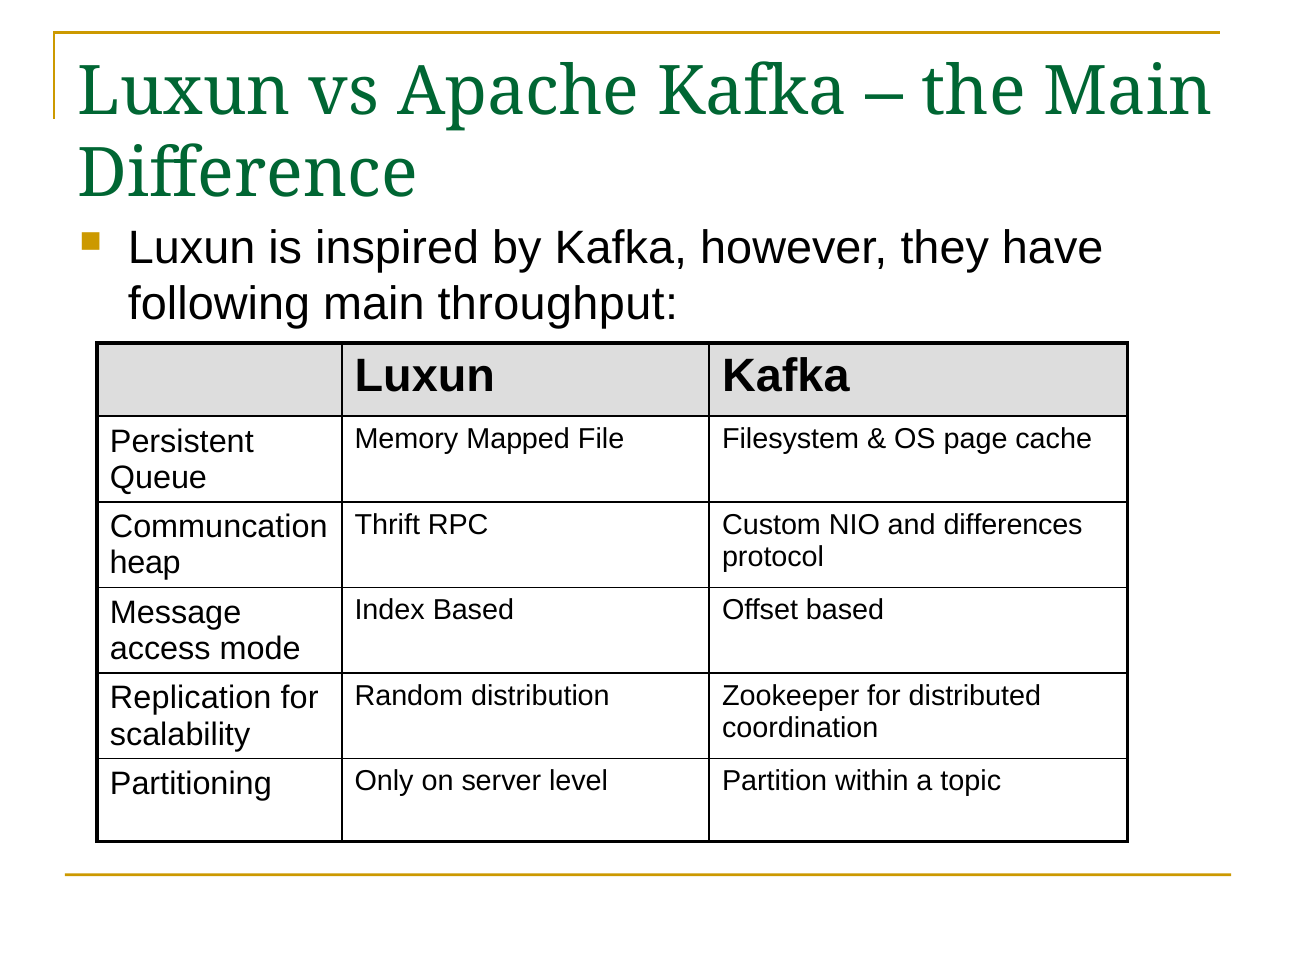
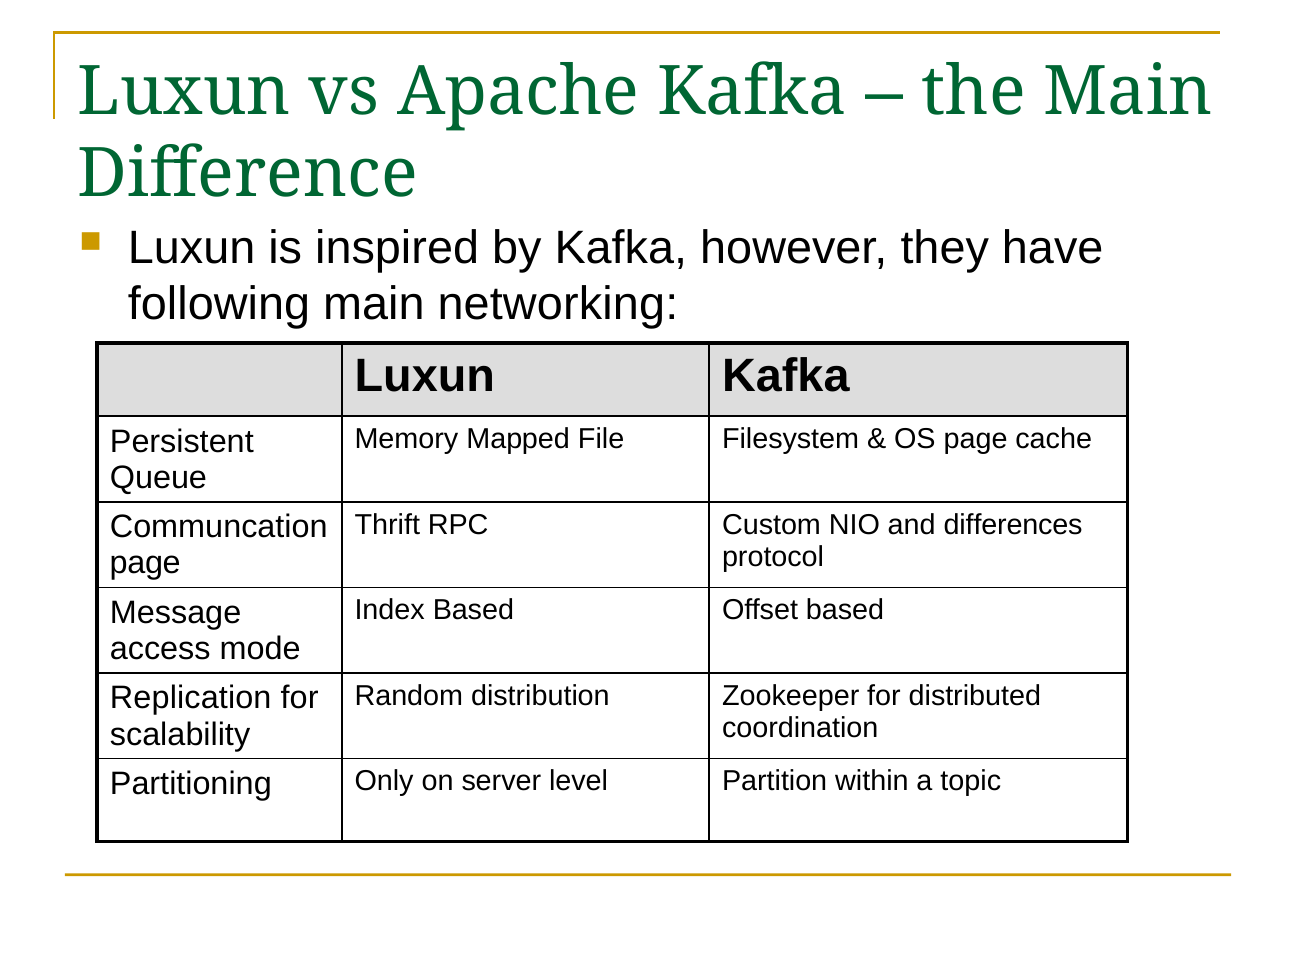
throughput: throughput -> networking
heap at (145, 563): heap -> page
